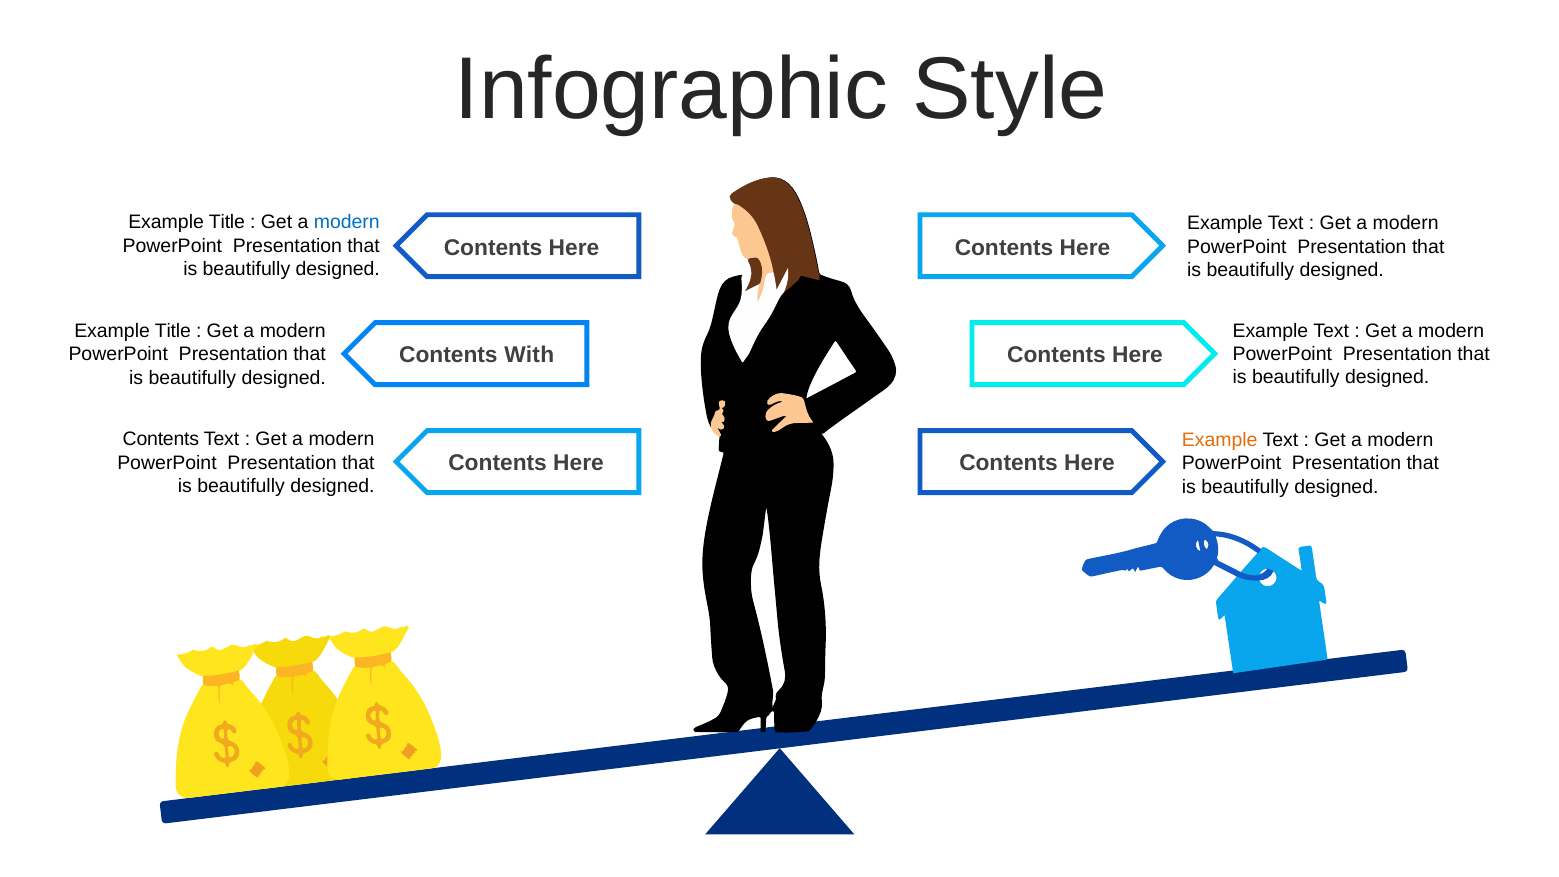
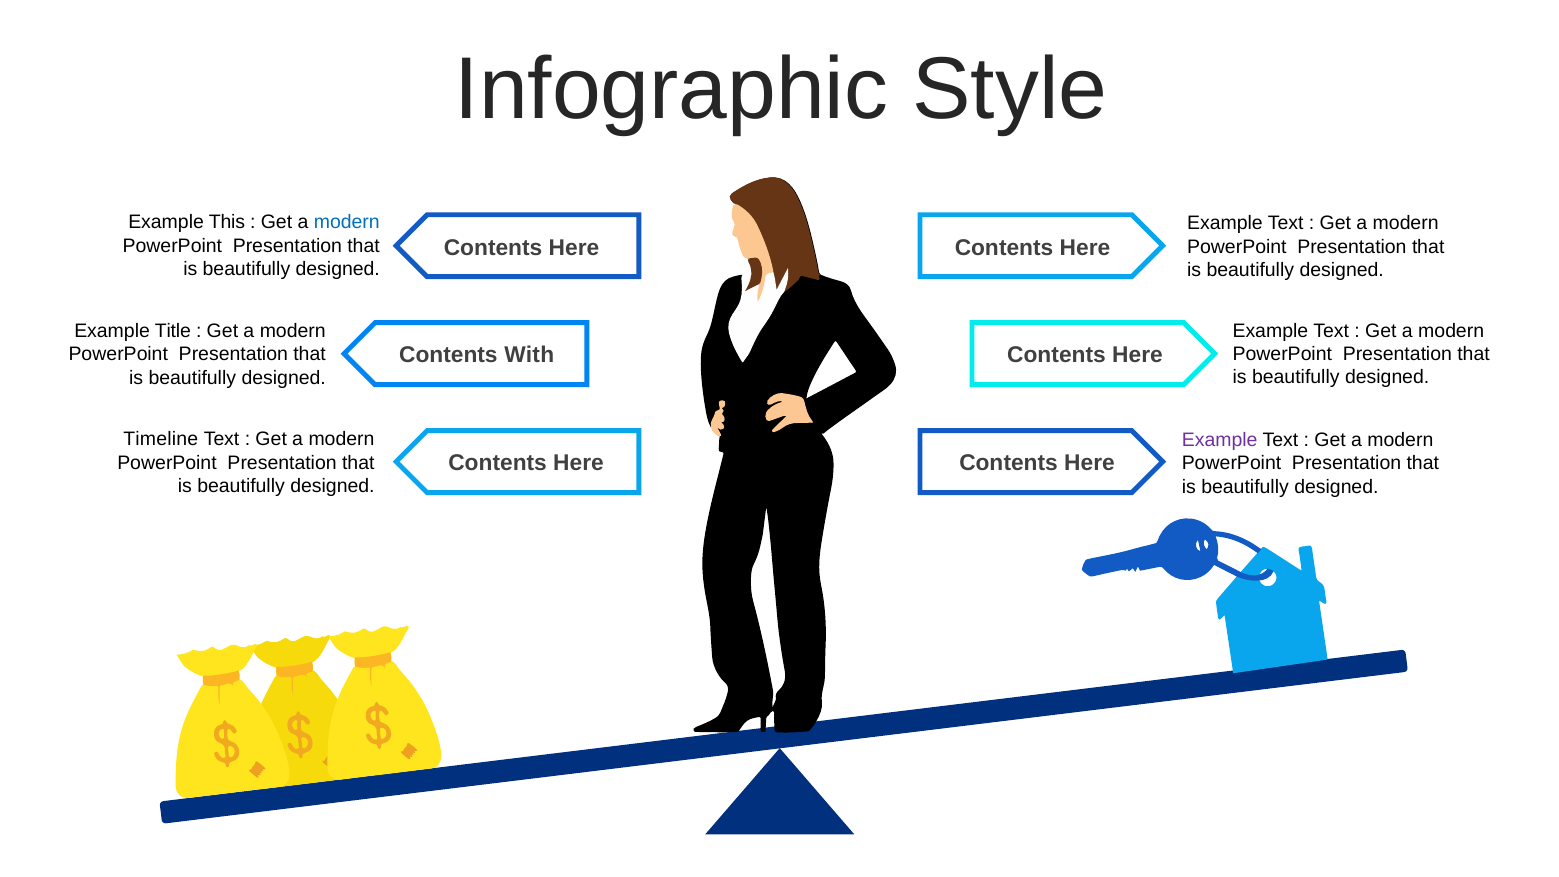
Title at (227, 222): Title -> This
Contents at (161, 439): Contents -> Timeline
Example at (1220, 440) colour: orange -> purple
